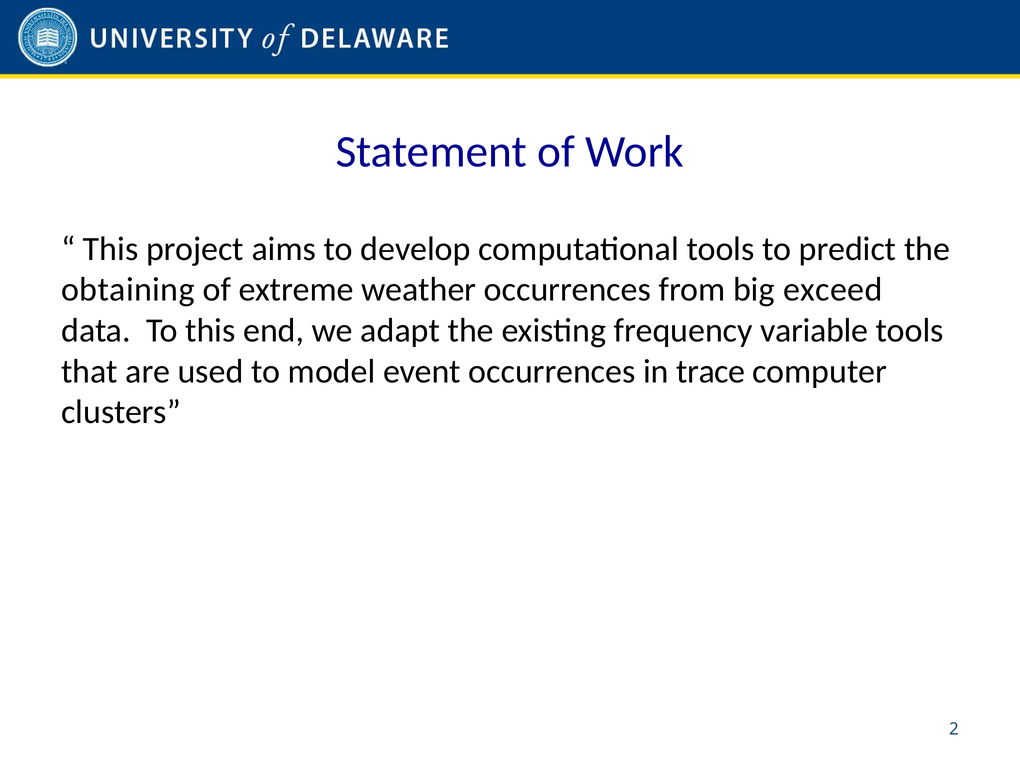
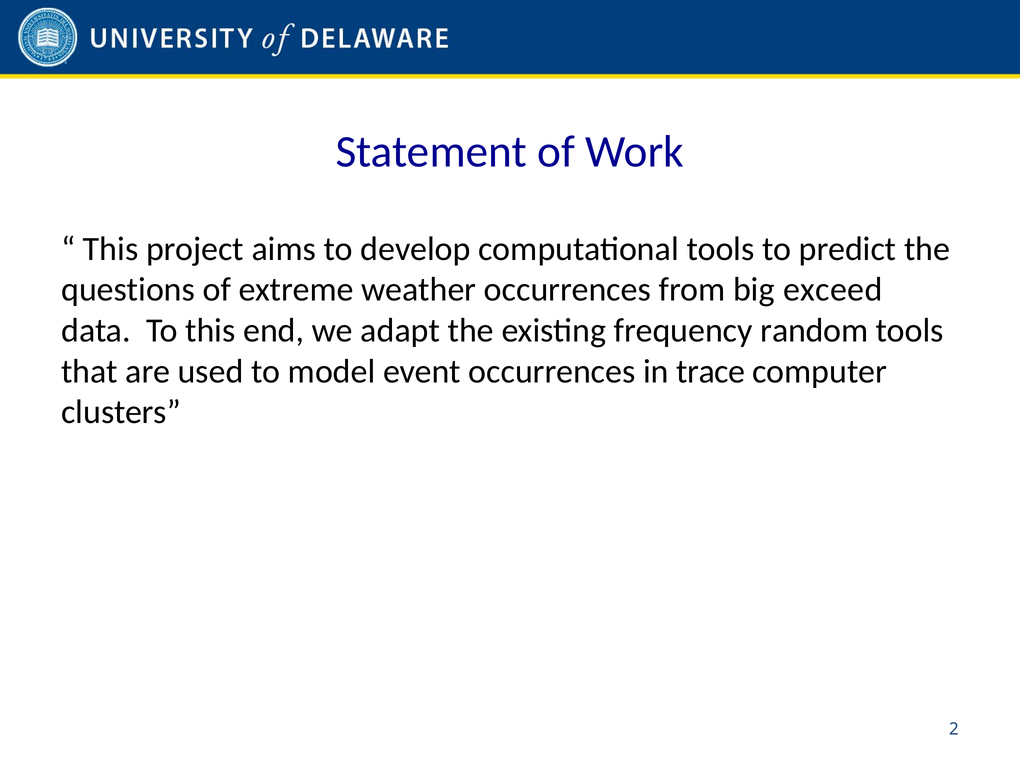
obtaining: obtaining -> questions
variable: variable -> random
